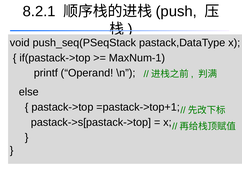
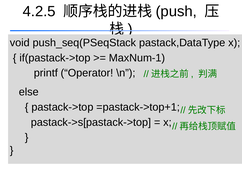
8.2.1: 8.2.1 -> 4.2.5
Operand: Operand -> Operator
